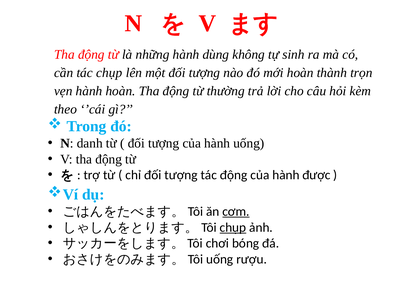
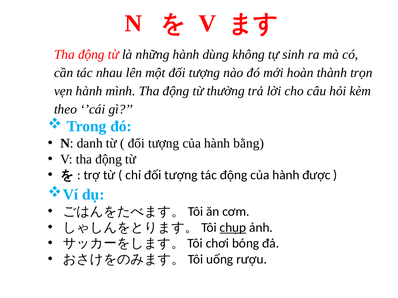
tác chụp: chụp -> nhau
hành hoàn: hoàn -> mình
hành uống: uống -> bằng
cơm underline: present -> none
